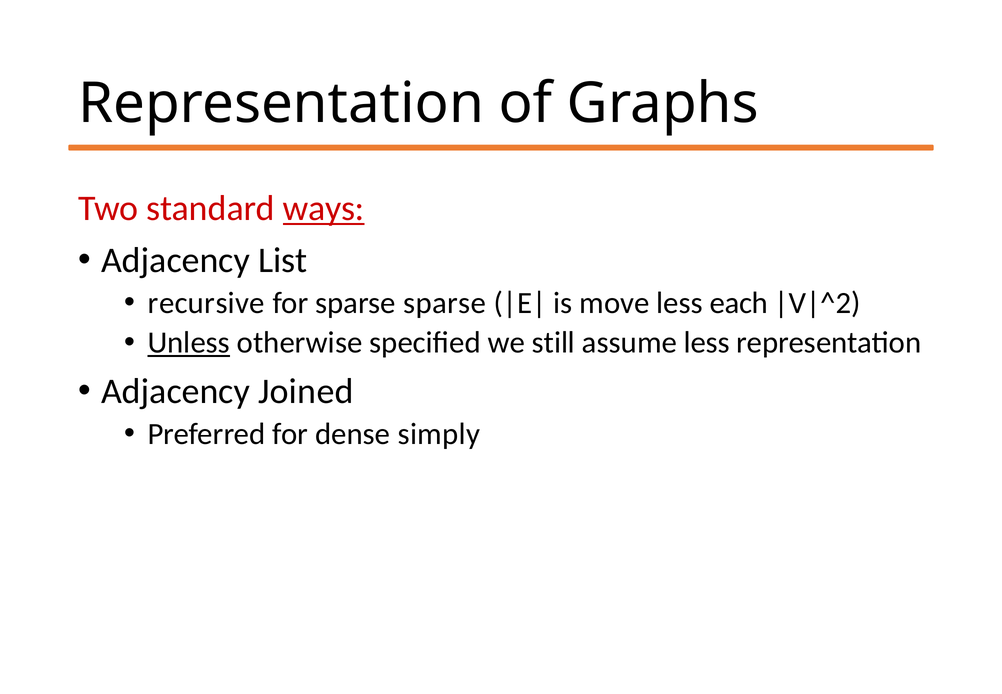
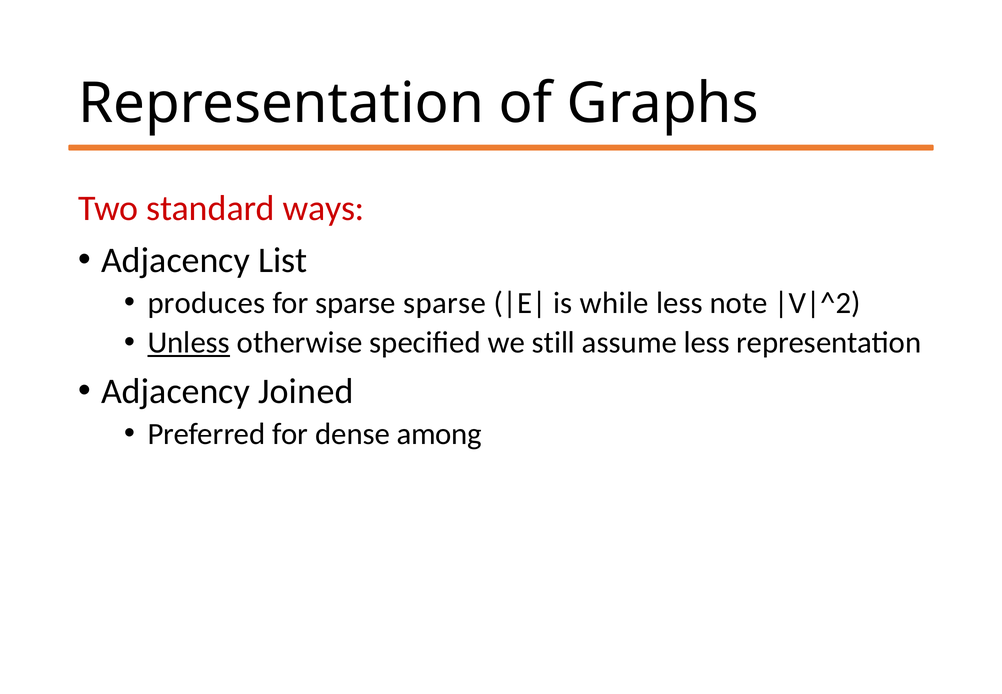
ways underline: present -> none
recursive: recursive -> produces
move: move -> while
each: each -> note
simply: simply -> among
